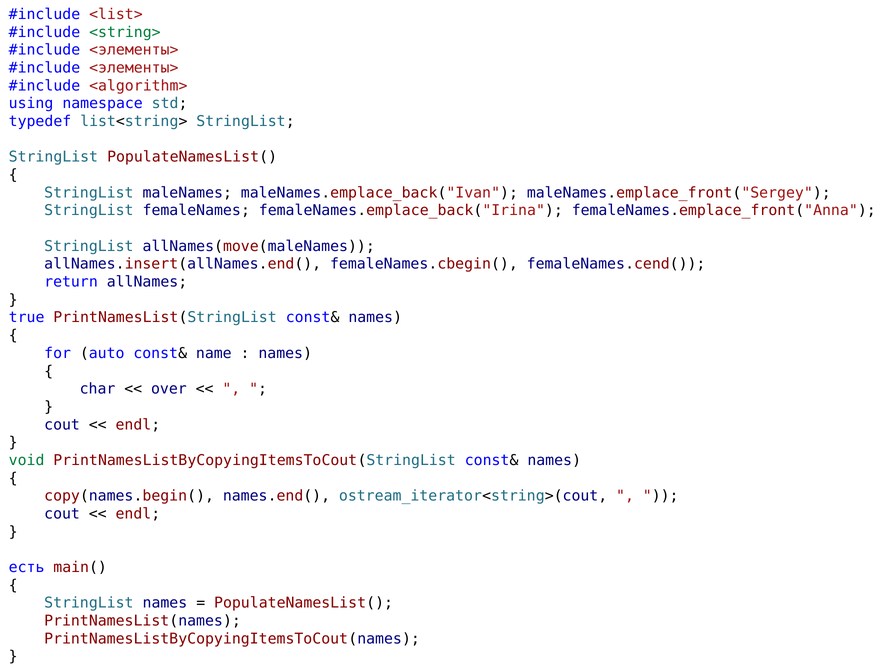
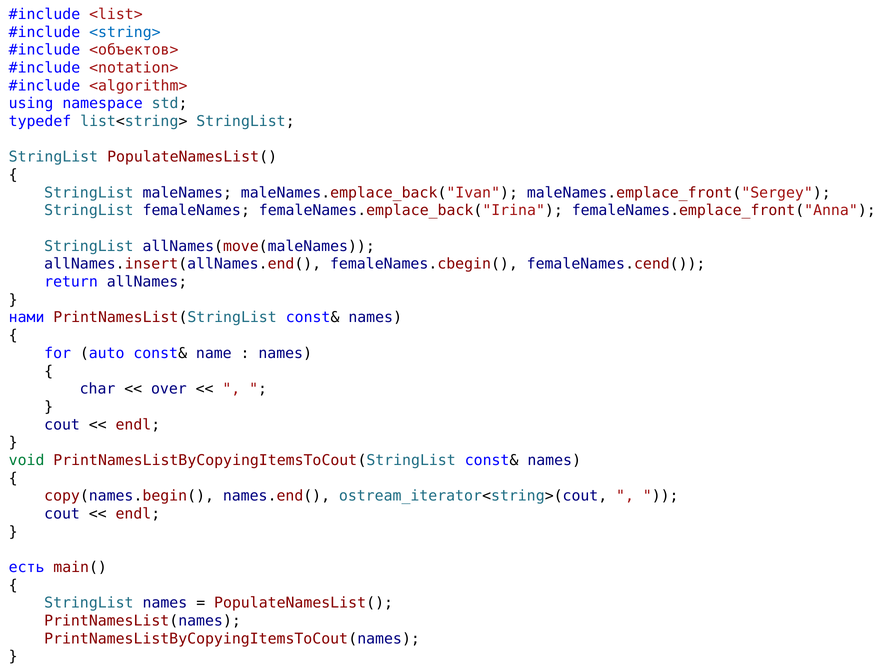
<string> colour: green -> blue
<элементы> at (134, 50): <элементы> -> <объектов>
<элементы> at (134, 68): <элементы> -> <notation>
true: true -> нами
